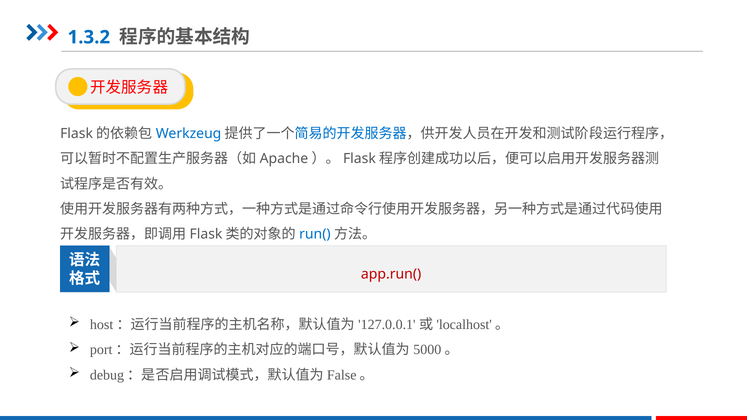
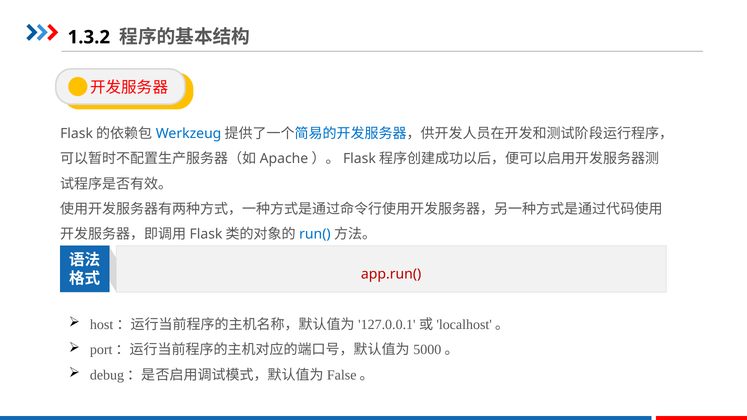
1.3.2 colour: blue -> black
